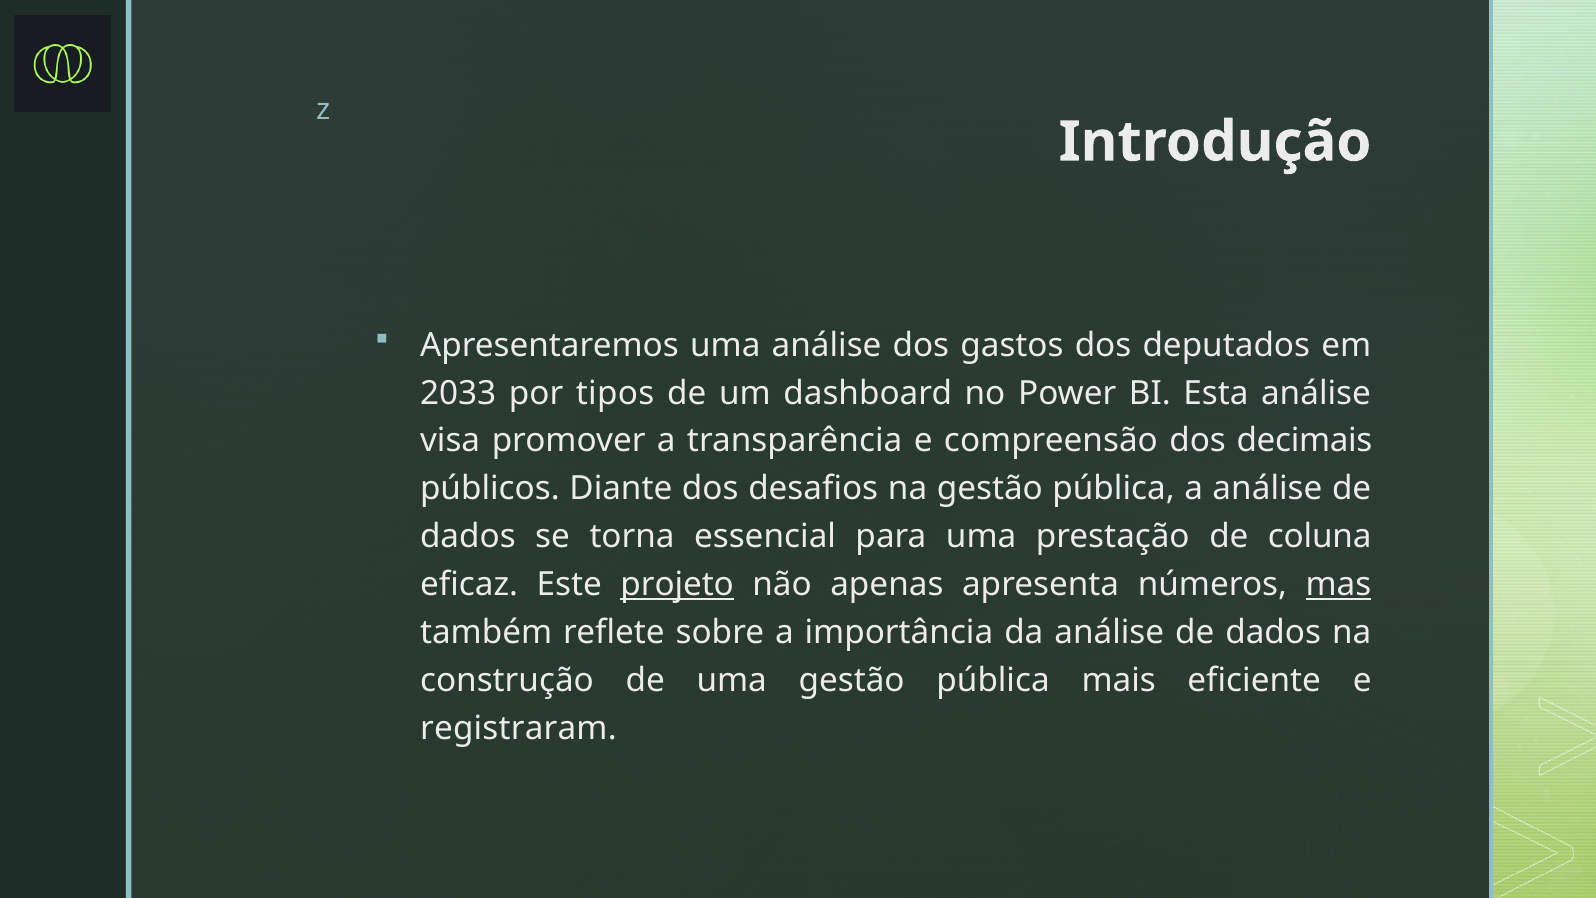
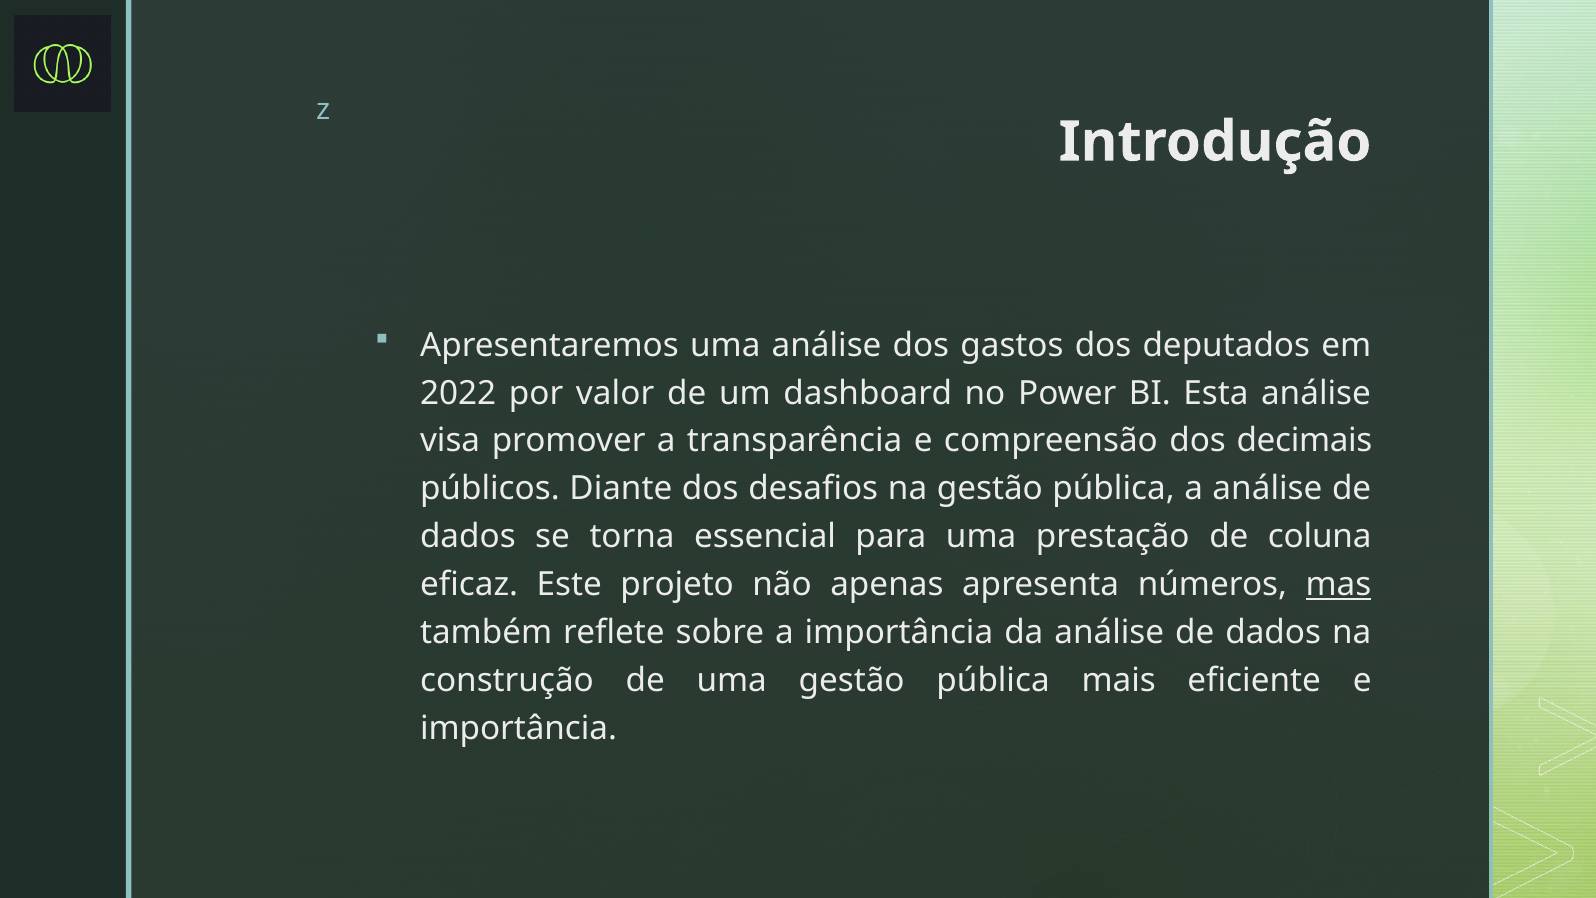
2033: 2033 -> 2022
tipos: tipos -> valor
projeto underline: present -> none
registraram at (518, 728): registraram -> importância
